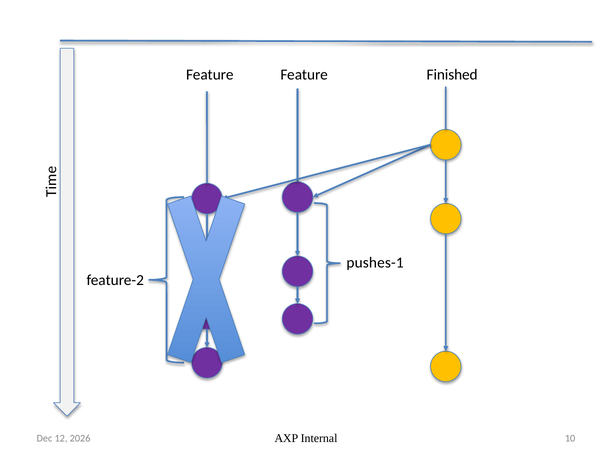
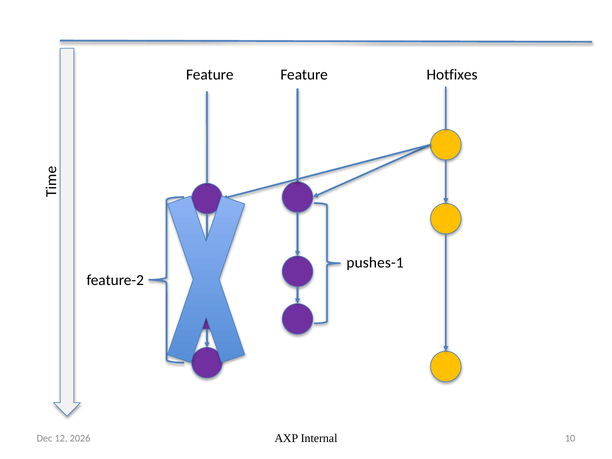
Finished: Finished -> Hotfixes
